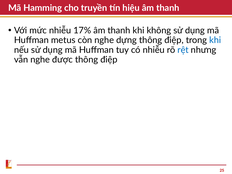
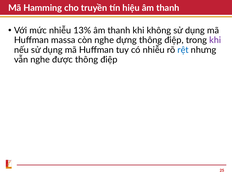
17%: 17% -> 13%
metus: metus -> massa
khi at (215, 40) colour: blue -> purple
